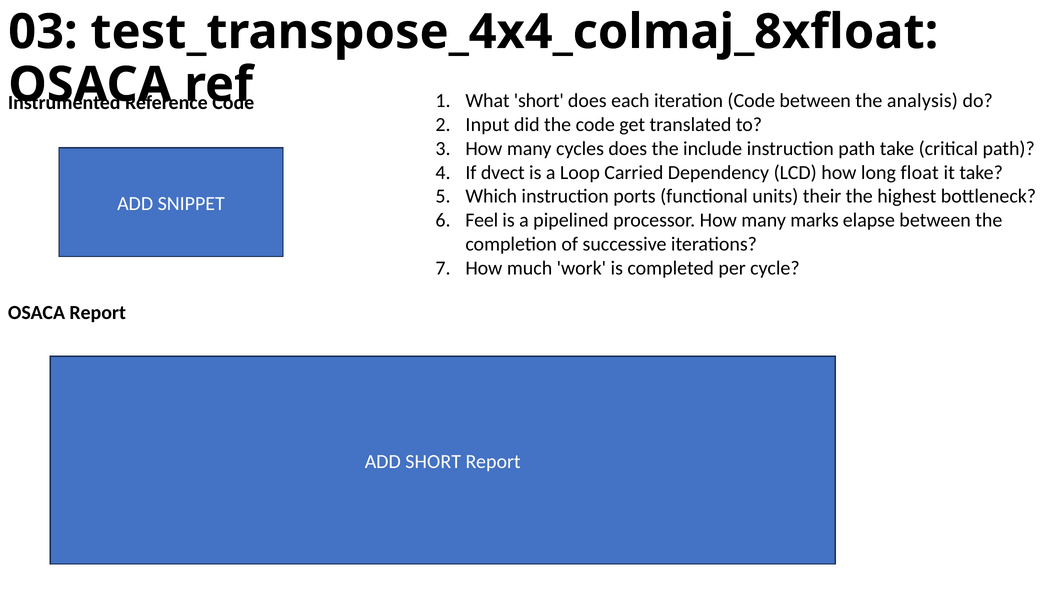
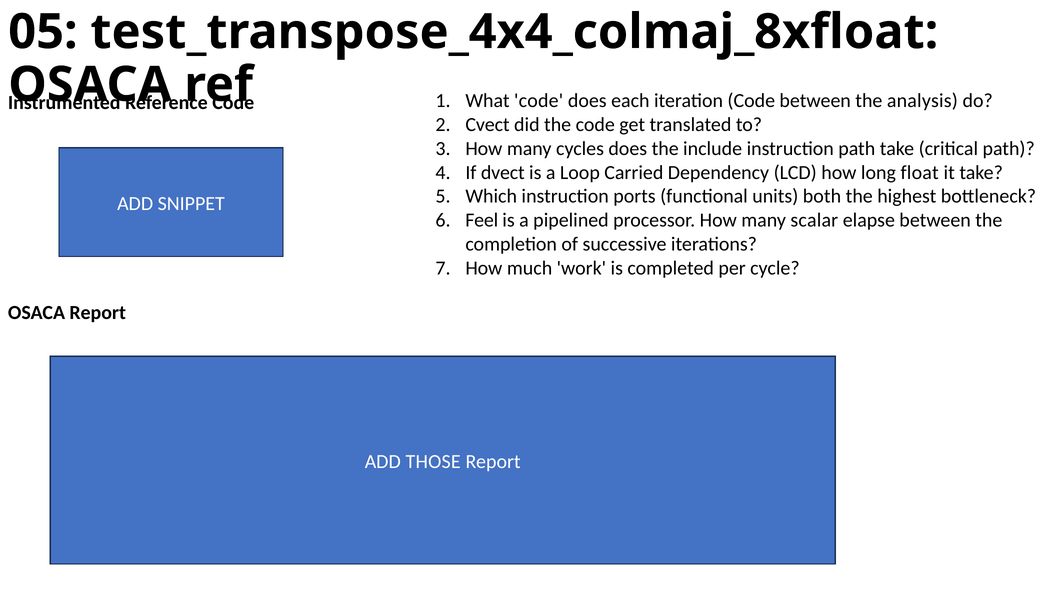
03: 03 -> 05
What short: short -> code
Input: Input -> Cvect
their: their -> both
marks: marks -> scalar
ADD SHORT: SHORT -> THOSE
